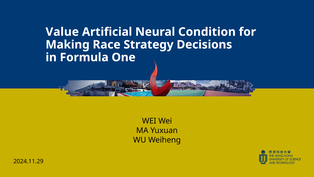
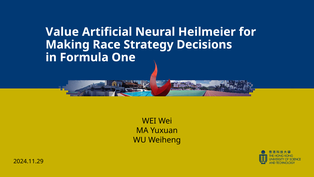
Condition: Condition -> Heilmeier
